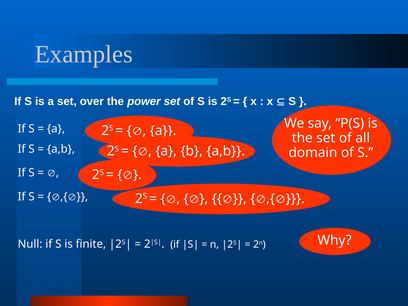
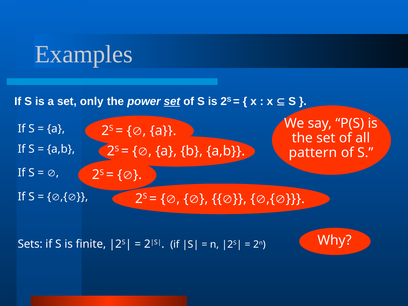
over: over -> only
set at (172, 101) underline: none -> present
domain: domain -> pattern
Null: Null -> Sets
